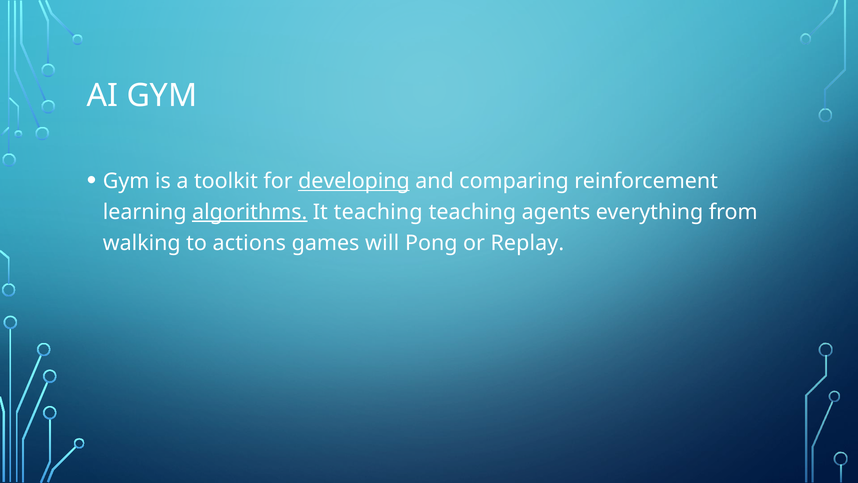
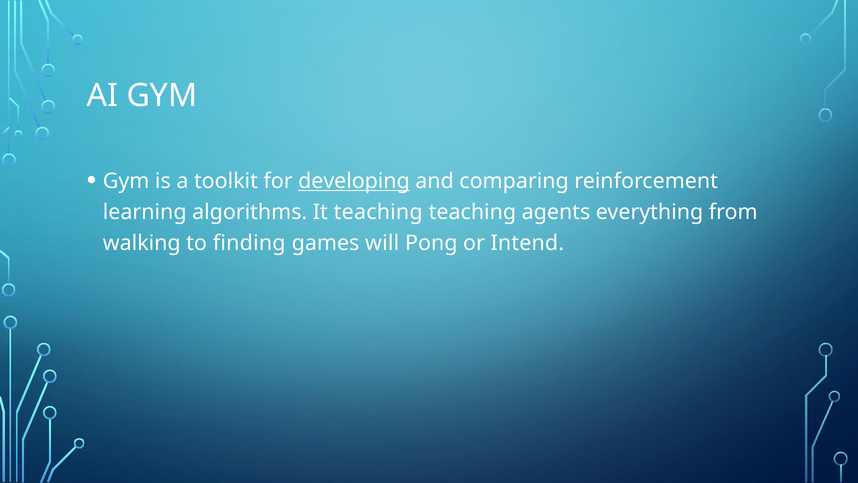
algorithms underline: present -> none
actions: actions -> finding
Replay: Replay -> Intend
